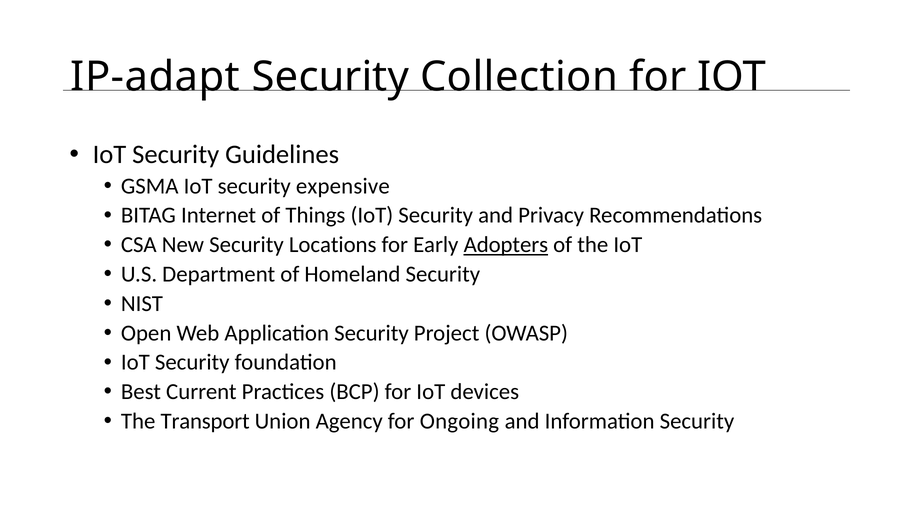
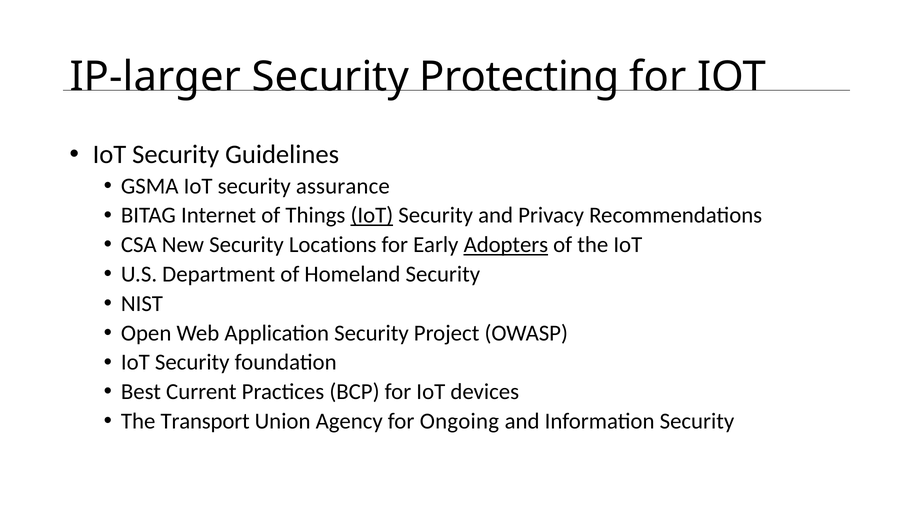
IP-adapt: IP-adapt -> IP-larger
Collection: Collection -> Protecting
expensive: expensive -> assurance
IoT at (372, 215) underline: none -> present
